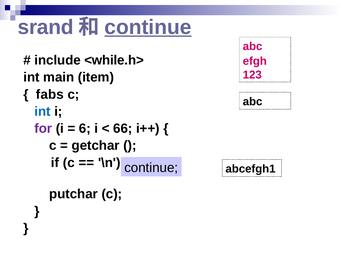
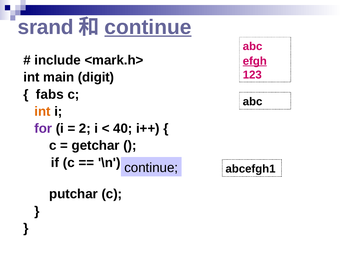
<while.h>: <while.h> -> <mark.h>
efgh underline: none -> present
item: item -> digit
int at (43, 111) colour: blue -> orange
6: 6 -> 2
66: 66 -> 40
